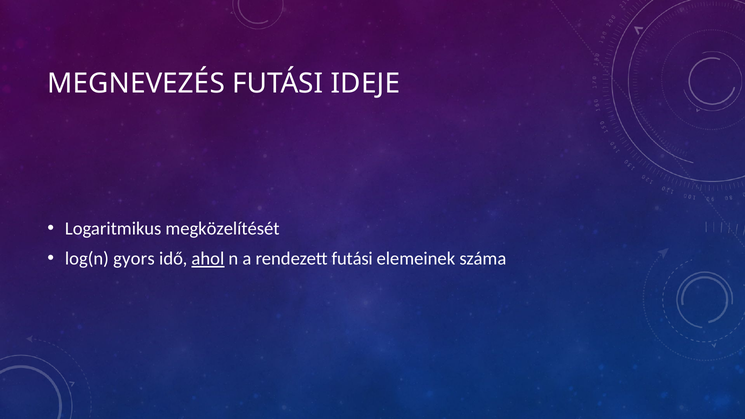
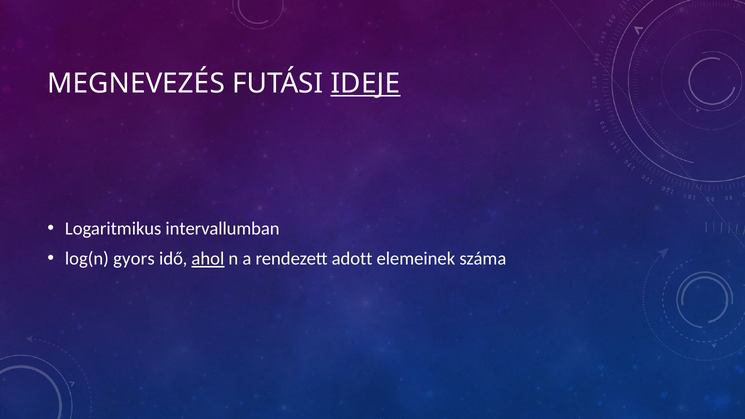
IDEJE underline: none -> present
megközelítését: megközelítését -> intervallumban
rendezett futási: futási -> adott
